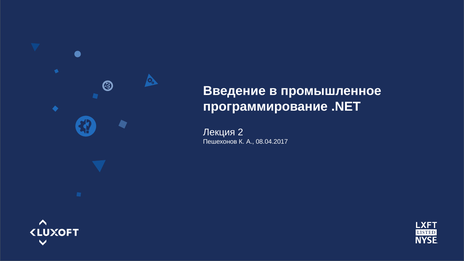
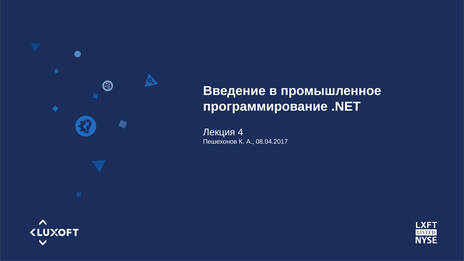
2: 2 -> 4
